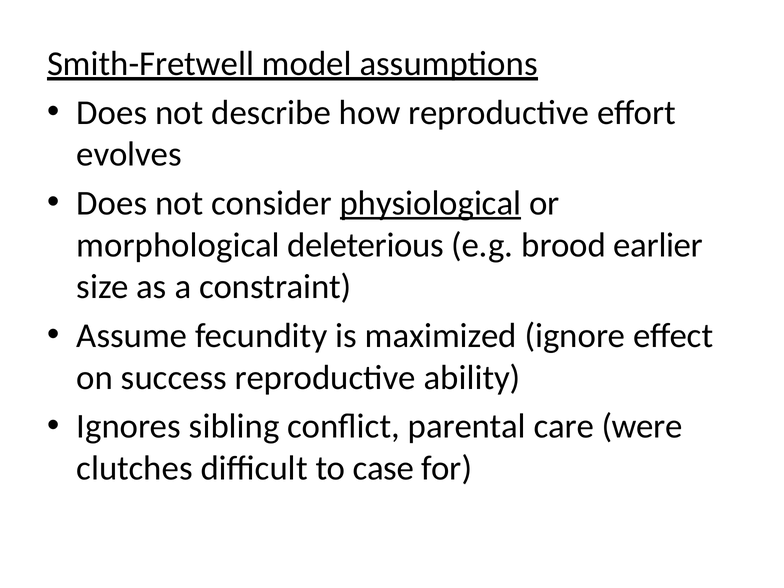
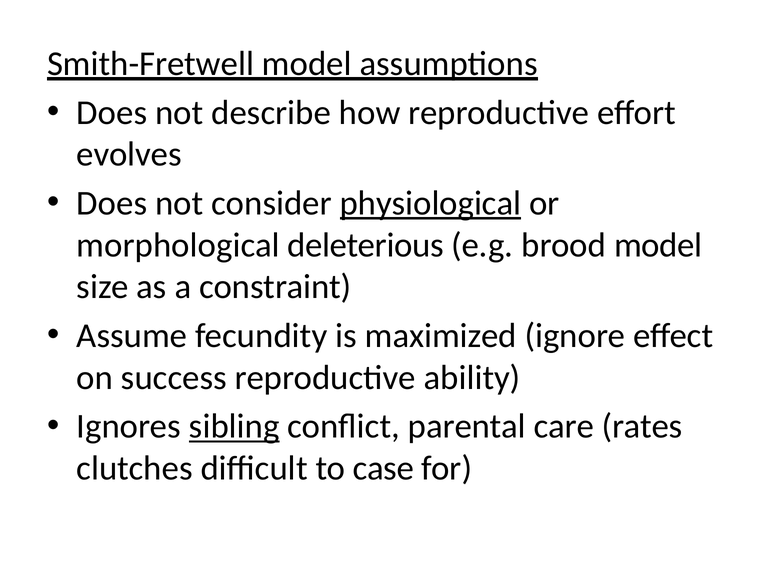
brood earlier: earlier -> model
sibling underline: none -> present
were: were -> rates
